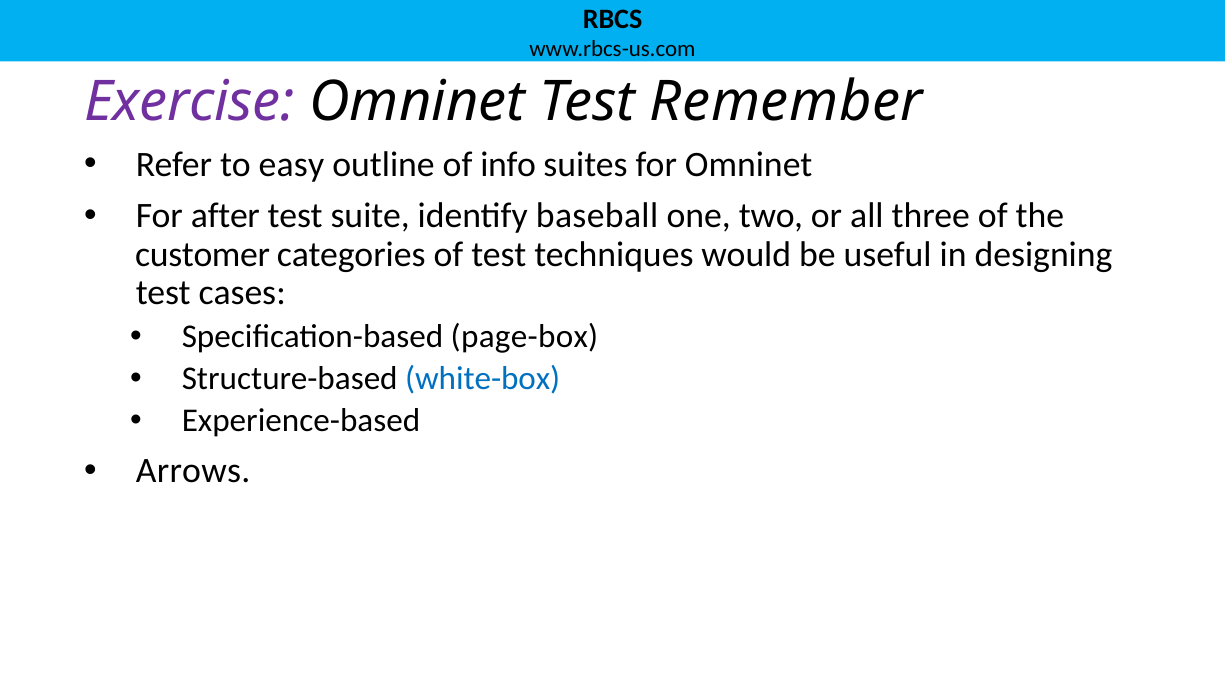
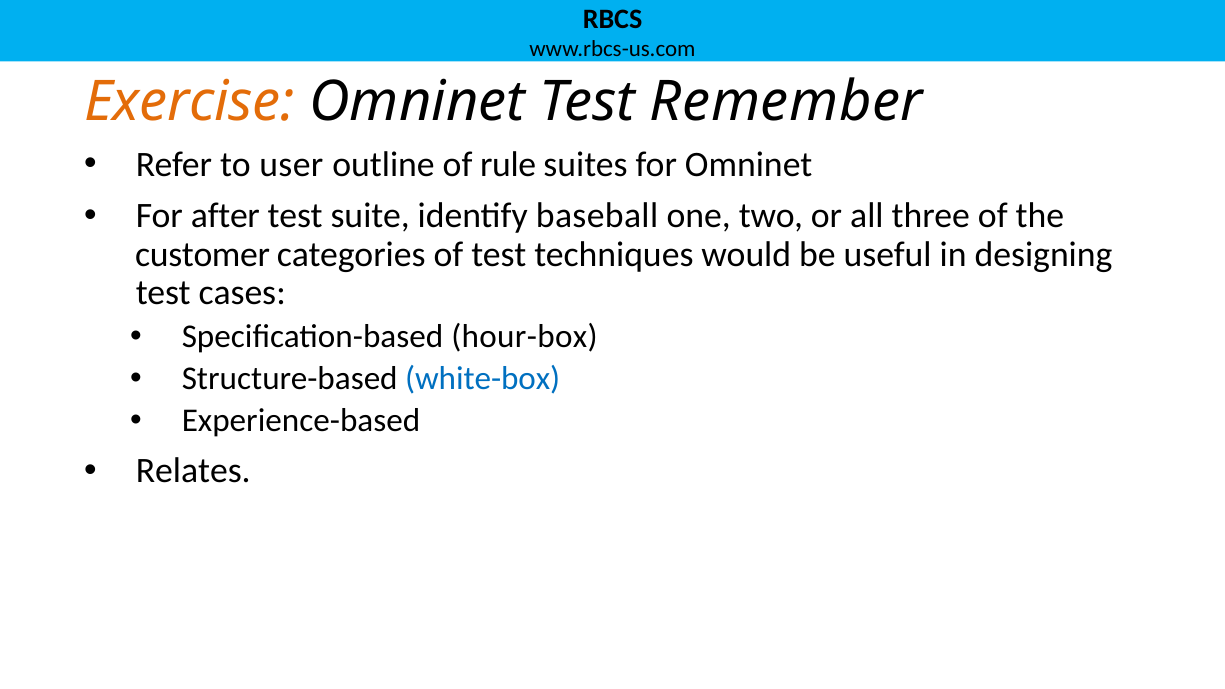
Exercise colour: purple -> orange
easy: easy -> user
info: info -> rule
page-box: page-box -> hour-box
Arrows: Arrows -> Relates
